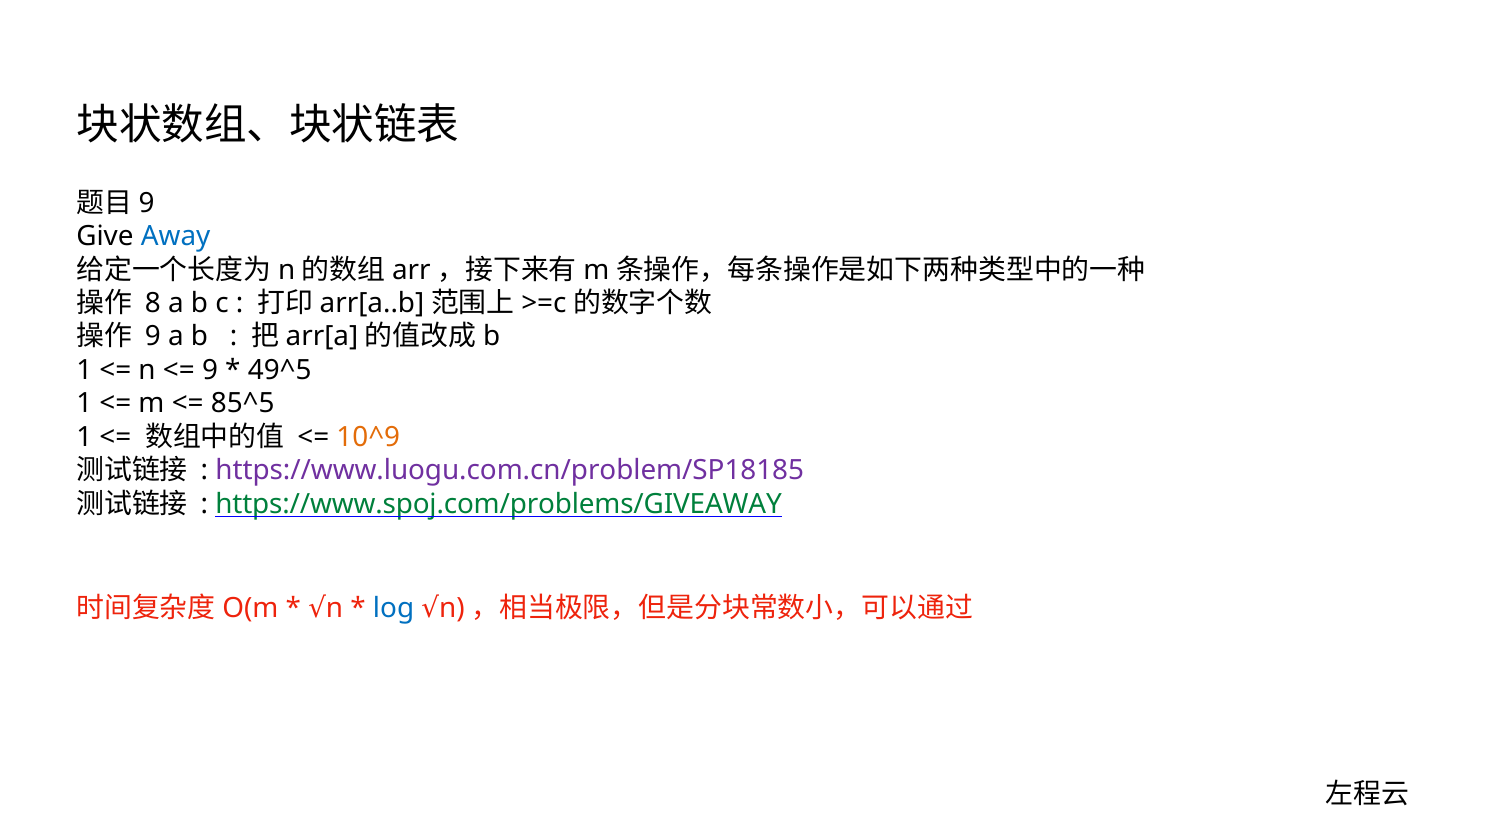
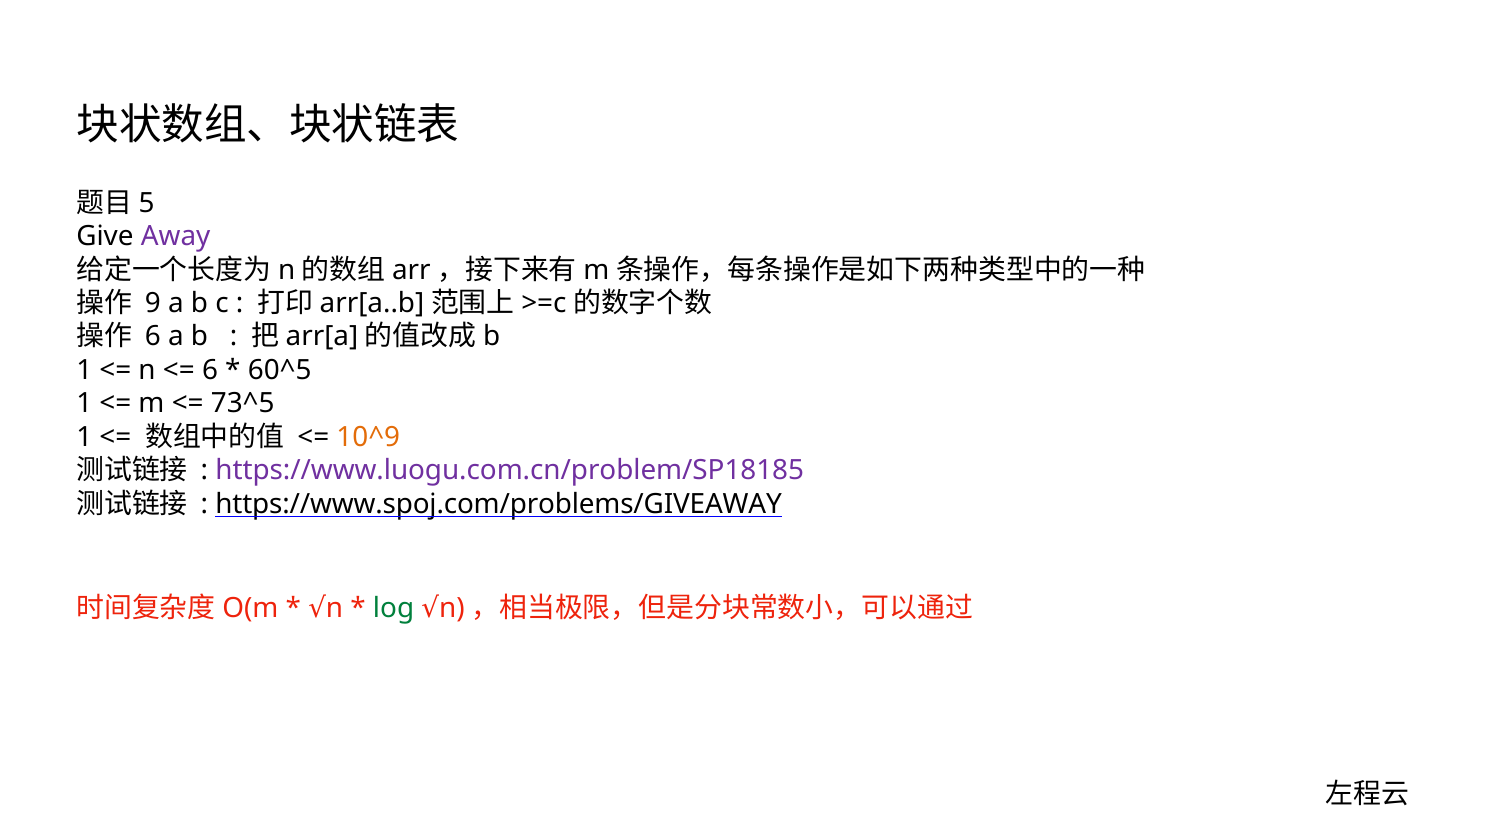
9 at (147, 203): 9 -> 5
Away colour: blue -> purple
8: 8 -> 9
9 at (153, 337): 9 -> 6
9 at (210, 370): 9 -> 6
49^5: 49^5 -> 60^5
85^5: 85^5 -> 73^5
https://www.spoj.com/problems/GIVEAWAY colour: green -> black
log colour: blue -> green
